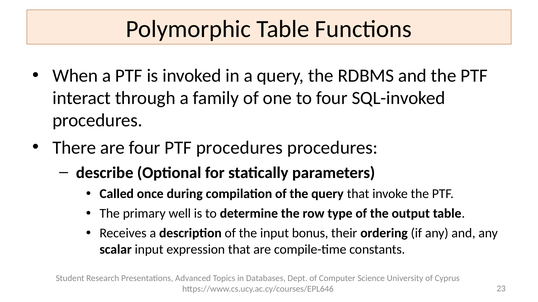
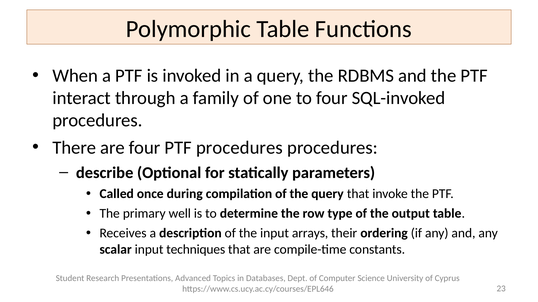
bonus: bonus -> arrays
expression: expression -> techniques
